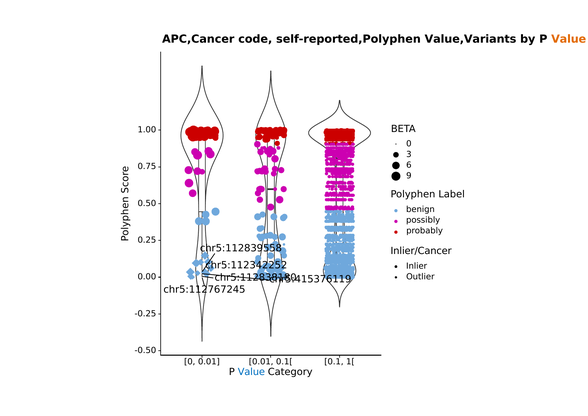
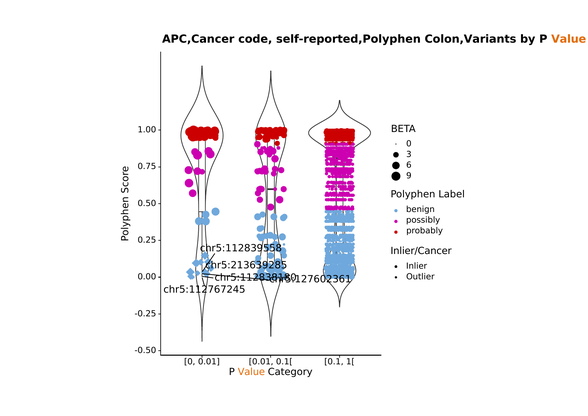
Value,Variants: Value,Variants -> Colon,Variants
chr5:112342252: chr5:112342252 -> chr5:213639285
chr5:415376119: chr5:415376119 -> chr5:127602361
Value at (251, 372) colour: blue -> orange
